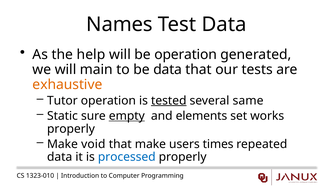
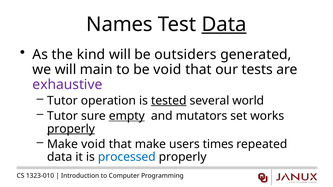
Data at (224, 25) underline: none -> present
help: help -> kind
be operation: operation -> outsiders
be data: data -> void
exhaustive colour: orange -> purple
same: same -> world
Static at (62, 116): Static -> Tutor
elements: elements -> mutators
properly at (71, 129) underline: none -> present
